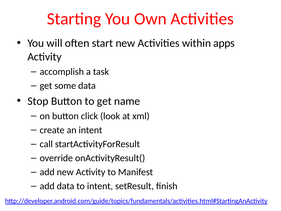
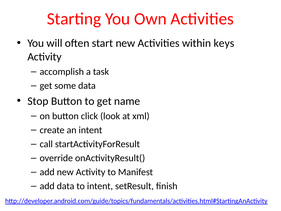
apps: apps -> keys
